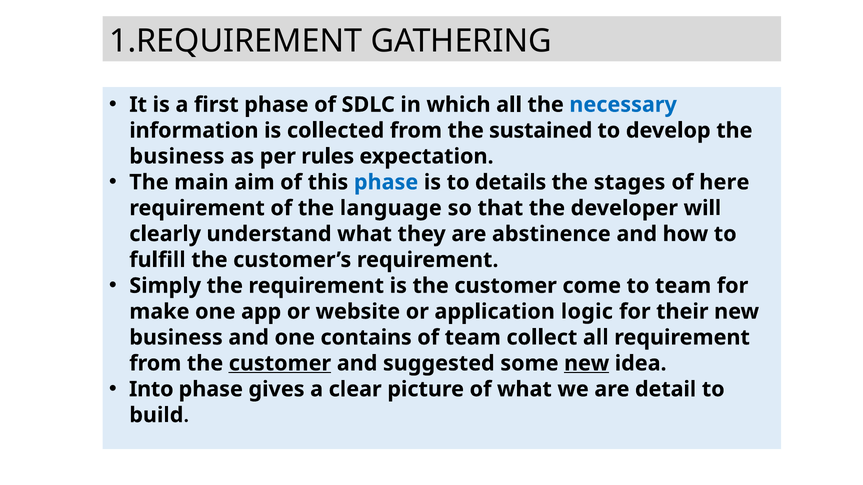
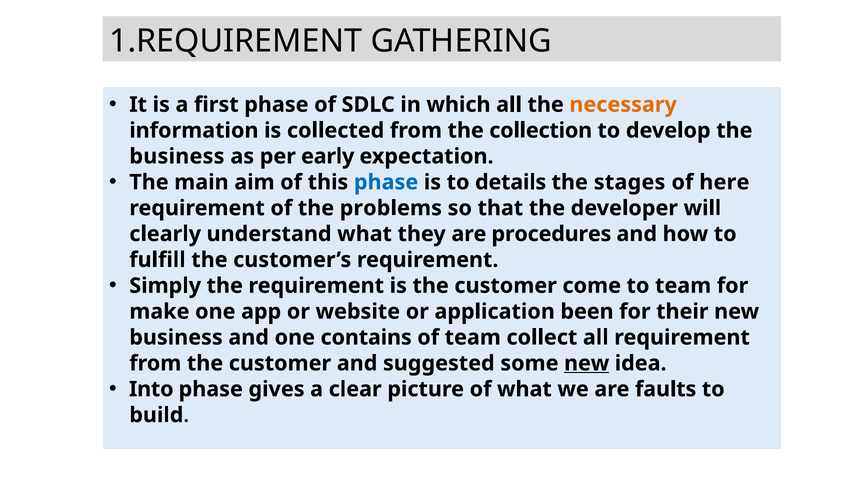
necessary colour: blue -> orange
sustained: sustained -> collection
rules: rules -> early
language: language -> problems
abstinence: abstinence -> procedures
logic: logic -> been
customer at (280, 364) underline: present -> none
detail: detail -> faults
